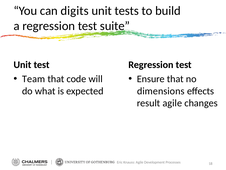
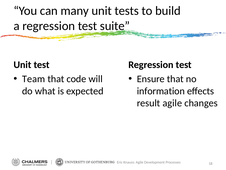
digits: digits -> many
dimensions: dimensions -> information
